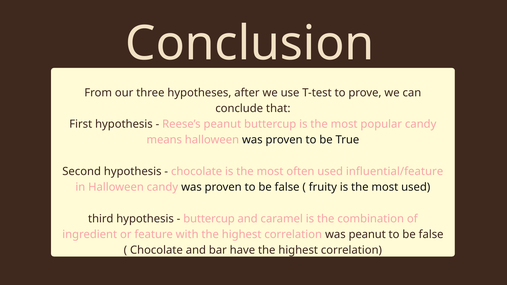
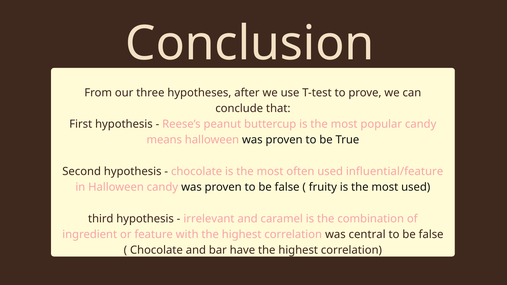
buttercup at (209, 219): buttercup -> irrelevant
was peanut: peanut -> central
